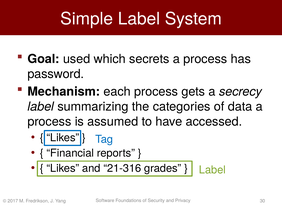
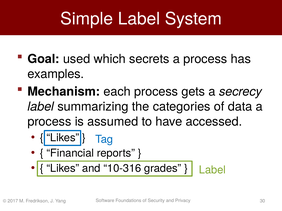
password: password -> examples
21-316: 21-316 -> 10-316
